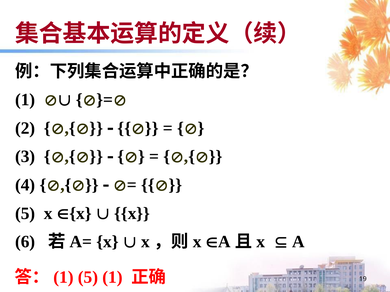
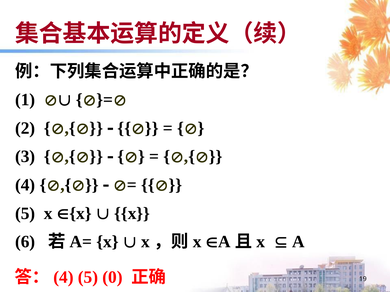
1 at (63, 278): 1 -> 4
5 1: 1 -> 0
